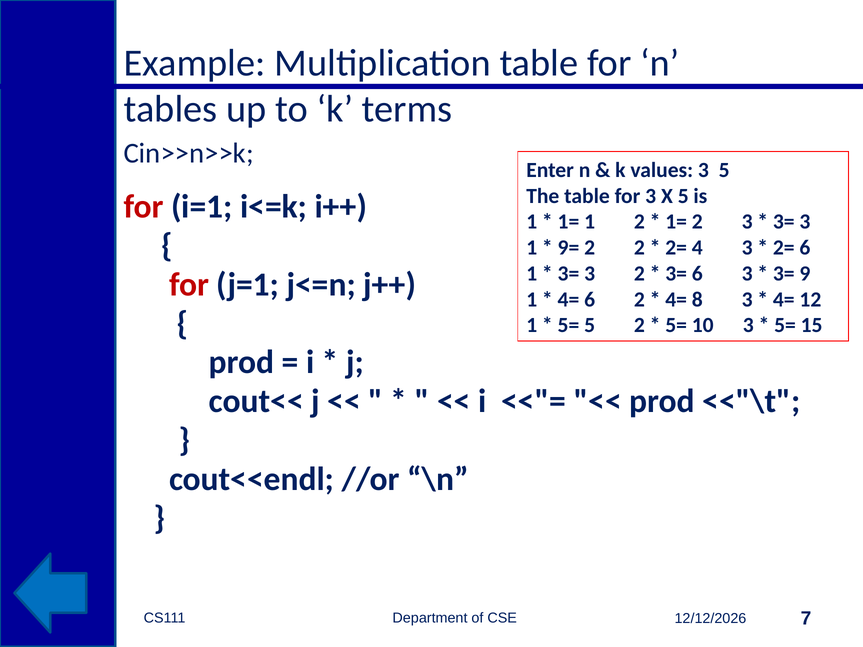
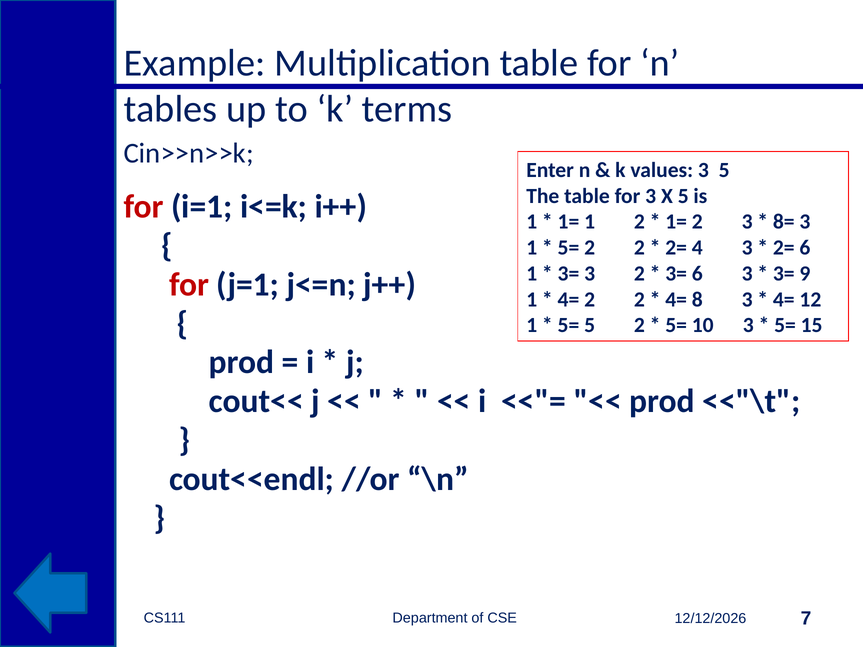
3= at (784, 222): 3= -> 8=
9= at (568, 248): 9= -> 5=
4= 6: 6 -> 2
